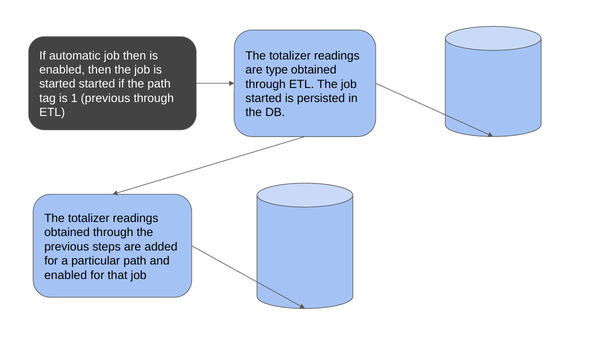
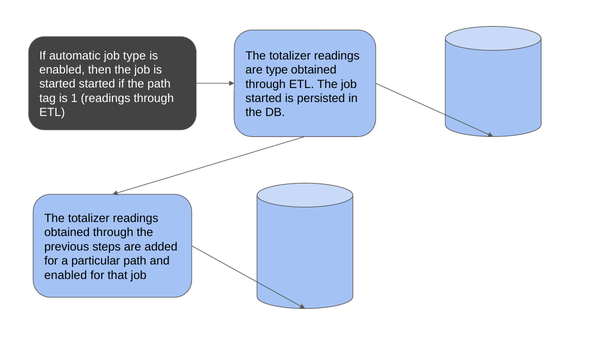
job then: then -> type
1 previous: previous -> readings
